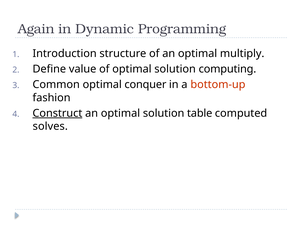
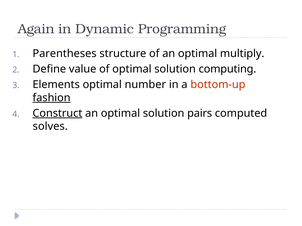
Introduction: Introduction -> Parentheses
Common: Common -> Elements
conquer: conquer -> number
fashion underline: none -> present
table: table -> pairs
